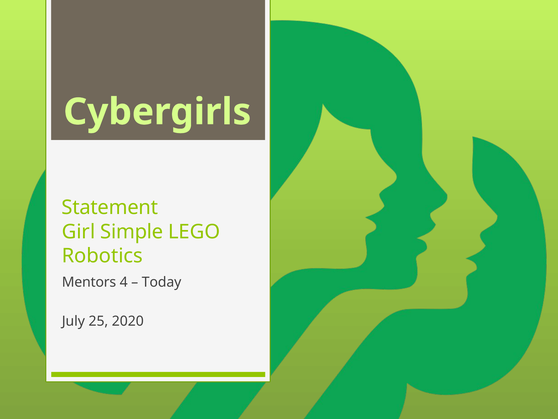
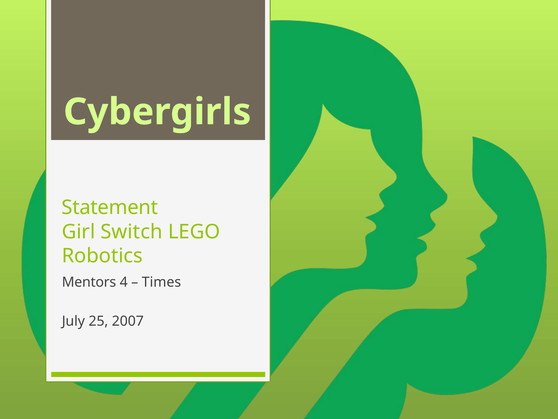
Simple: Simple -> Switch
Today: Today -> Times
2020: 2020 -> 2007
